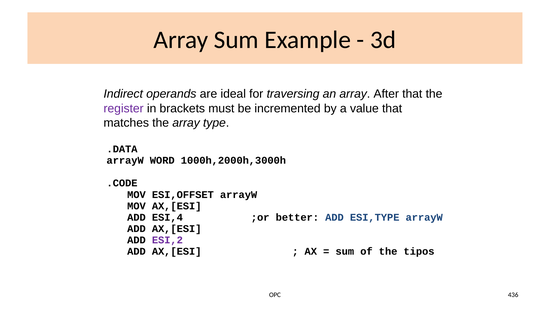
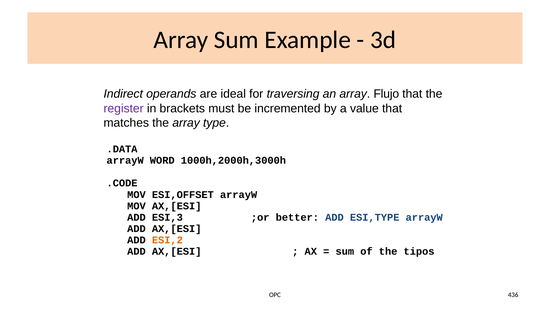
After: After -> Flujo
ESI,4: ESI,4 -> ESI,3
ESI,2 colour: purple -> orange
